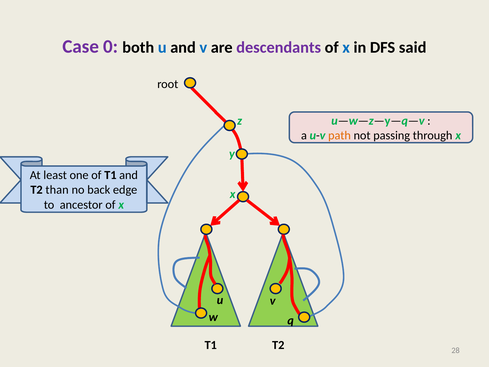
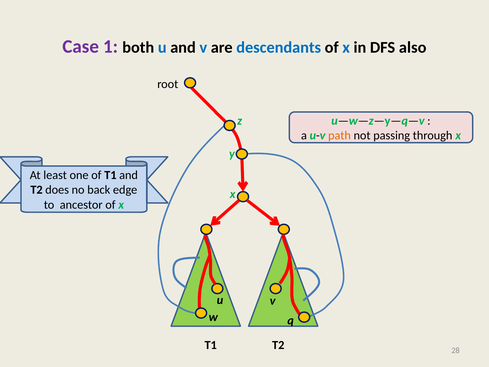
0: 0 -> 1
descendants colour: purple -> blue
said: said -> also
than: than -> does
